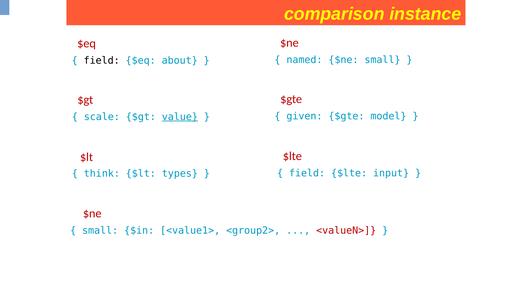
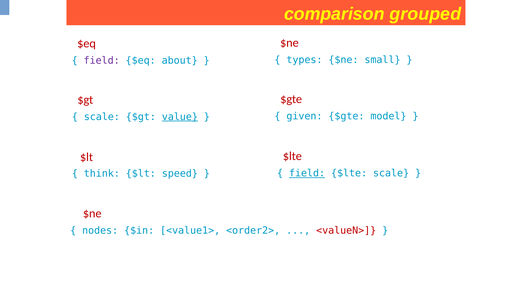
instance: instance -> grouped
named: named -> types
field at (102, 61) colour: black -> purple
field at (307, 174) underline: none -> present
$lte input: input -> scale
types: types -> speed
small at (100, 231): small -> nodes
<group2>: <group2> -> <order2>
